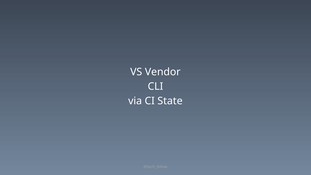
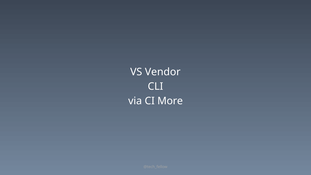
State: State -> More
